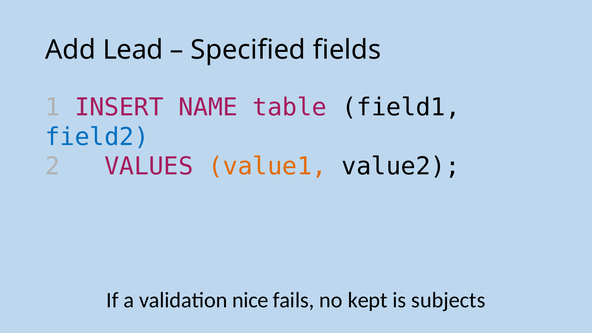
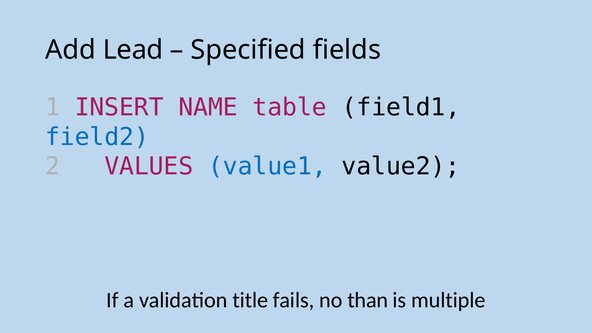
value1 colour: orange -> blue
nice: nice -> title
kept: kept -> than
subjects: subjects -> multiple
